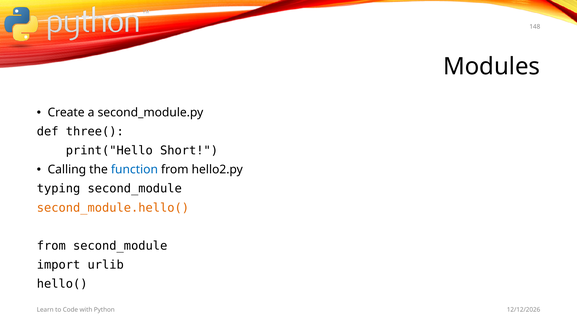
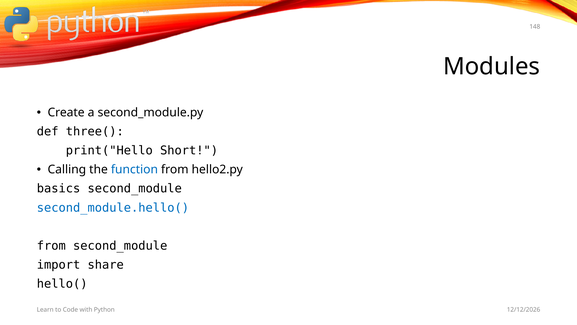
typing: typing -> basics
second_module.hello( colour: orange -> blue
urlib: urlib -> share
